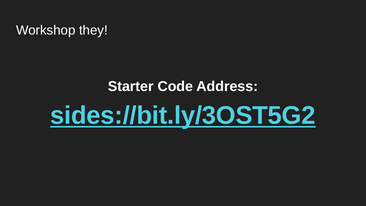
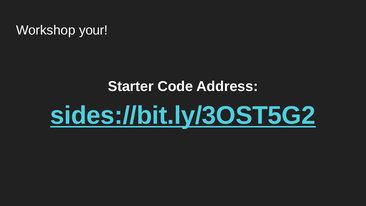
they: they -> your
